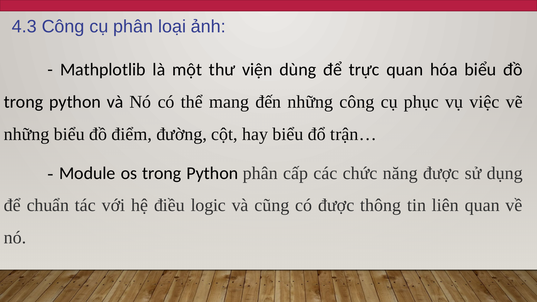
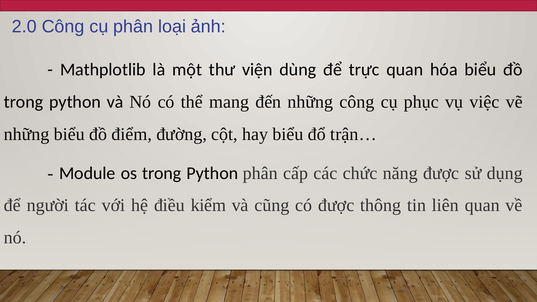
4.3: 4.3 -> 2.0
chuẩn: chuẩn -> người
logic: logic -> kiểm
